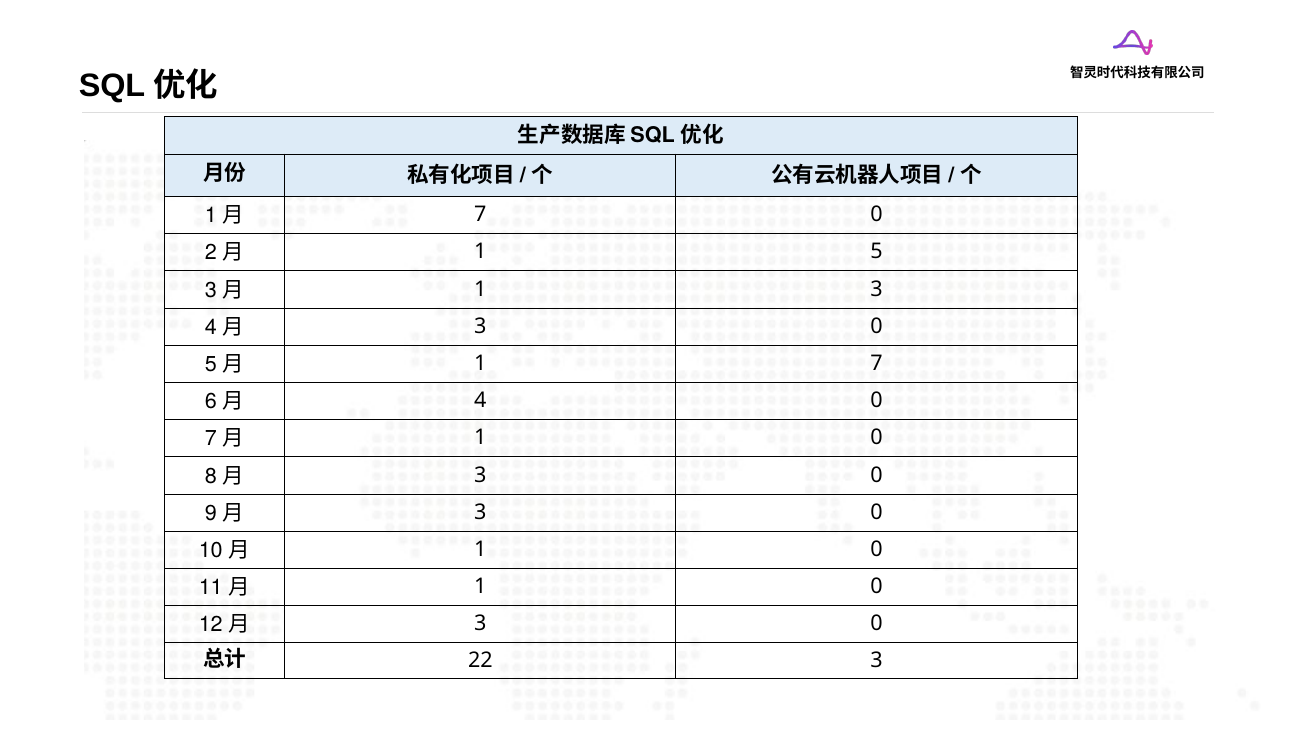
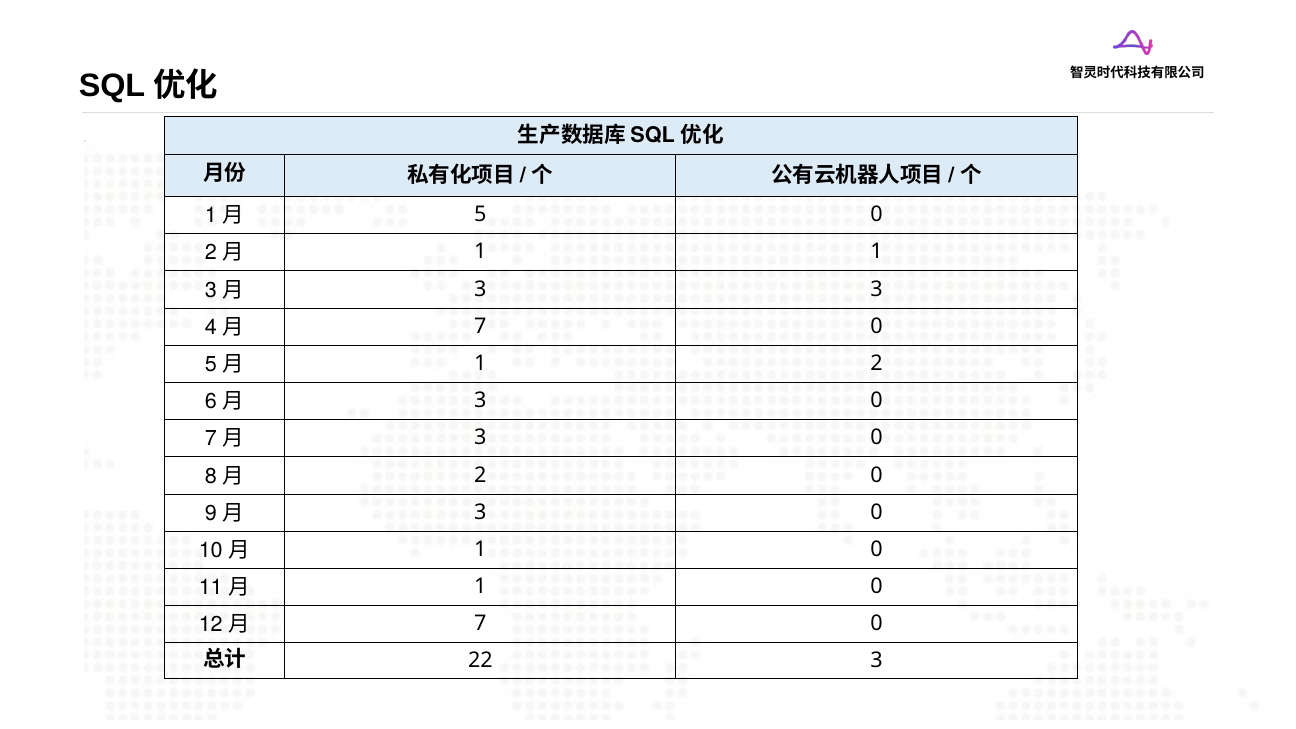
7 at (480, 215): 7 -> 5
1 5: 5 -> 1
1 at (480, 289): 1 -> 3
3 at (480, 326): 3 -> 7
1 7: 7 -> 2
4 at (480, 401): 4 -> 3
1 at (480, 438): 1 -> 3
3 at (480, 475): 3 -> 2
3 at (480, 624): 3 -> 7
